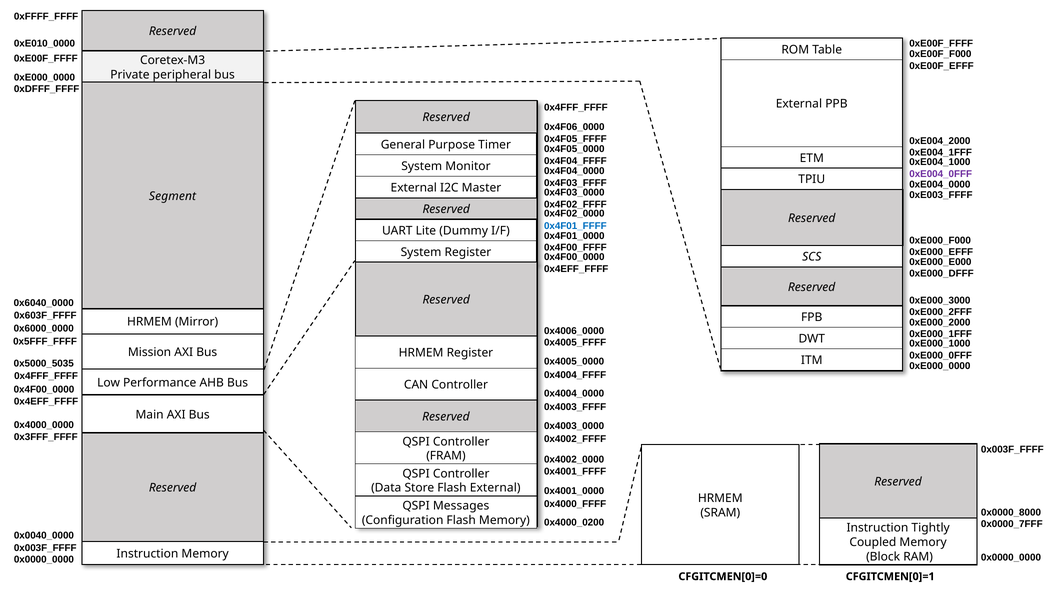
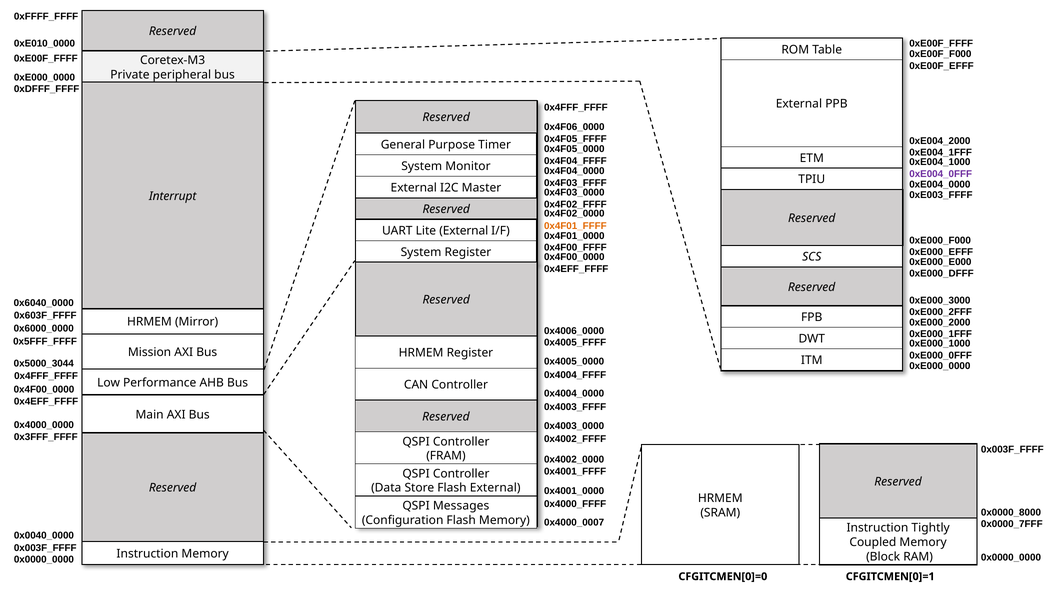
Segment: Segment -> Interrupt
0x4F01_FFFF colour: blue -> orange
Lite Dummy: Dummy -> External
0x5000_5035: 0x5000_5035 -> 0x5000_3044
0x4000_0200: 0x4000_0200 -> 0x4000_0007
